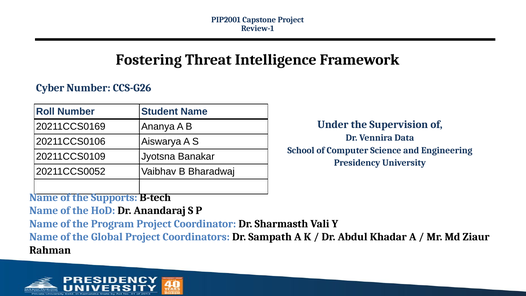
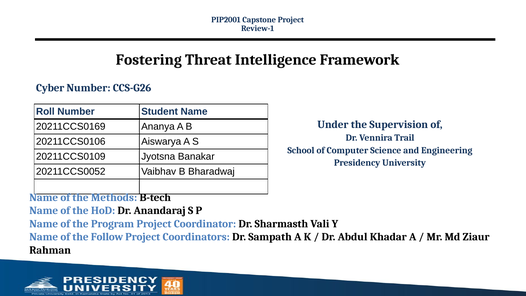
Data: Data -> Trail
Supports: Supports -> Methods
Global: Global -> Follow
